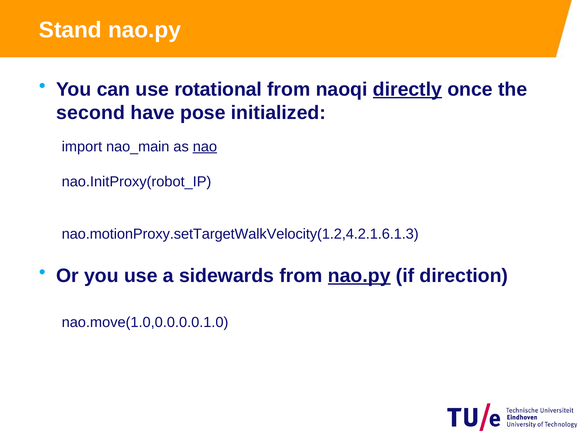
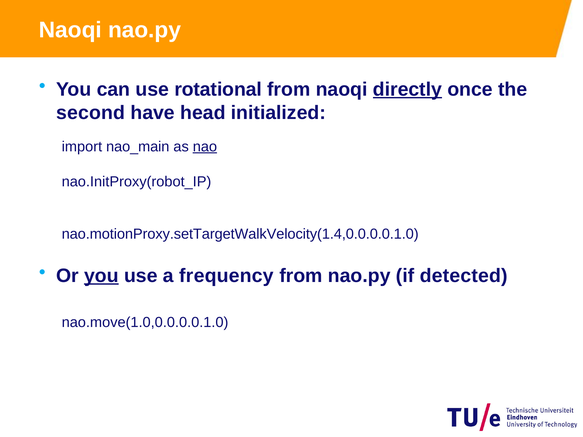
Stand at (70, 30): Stand -> Naoqi
pose: pose -> head
nao.motionProxy.setTargetWalkVelocity(1.2,4.2.1.6.1.3: nao.motionProxy.setTargetWalkVelocity(1.2,4.2.1.6.1.3 -> nao.motionProxy.setTargetWalkVelocity(1.4,0.0.0.0.1.0
you at (101, 276) underline: none -> present
sidewards: sidewards -> frequency
nao.py at (359, 276) underline: present -> none
direction: direction -> detected
